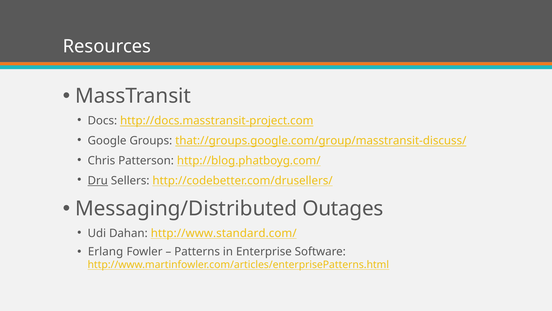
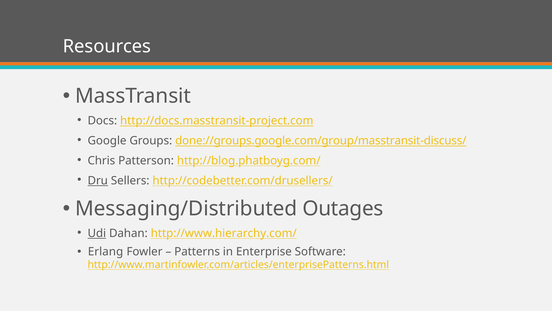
that://groups.google.com/group/masstransit-discuss/: that://groups.google.com/group/masstransit-discuss/ -> done://groups.google.com/group/masstransit-discuss/
Udi underline: none -> present
http://www.standard.com/: http://www.standard.com/ -> http://www.hierarchy.com/
